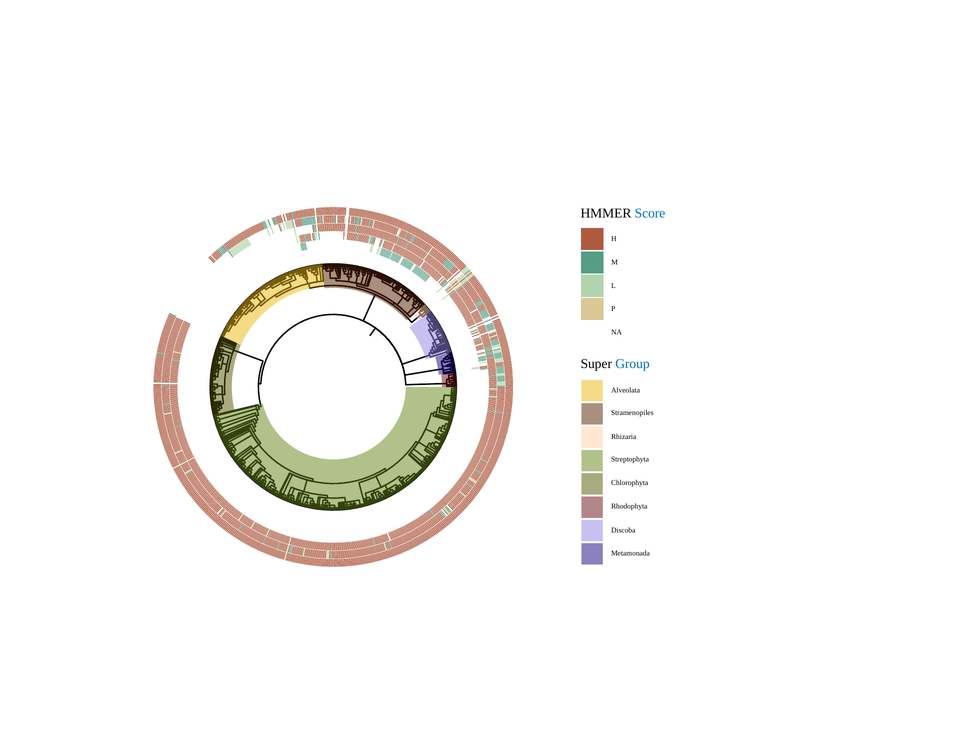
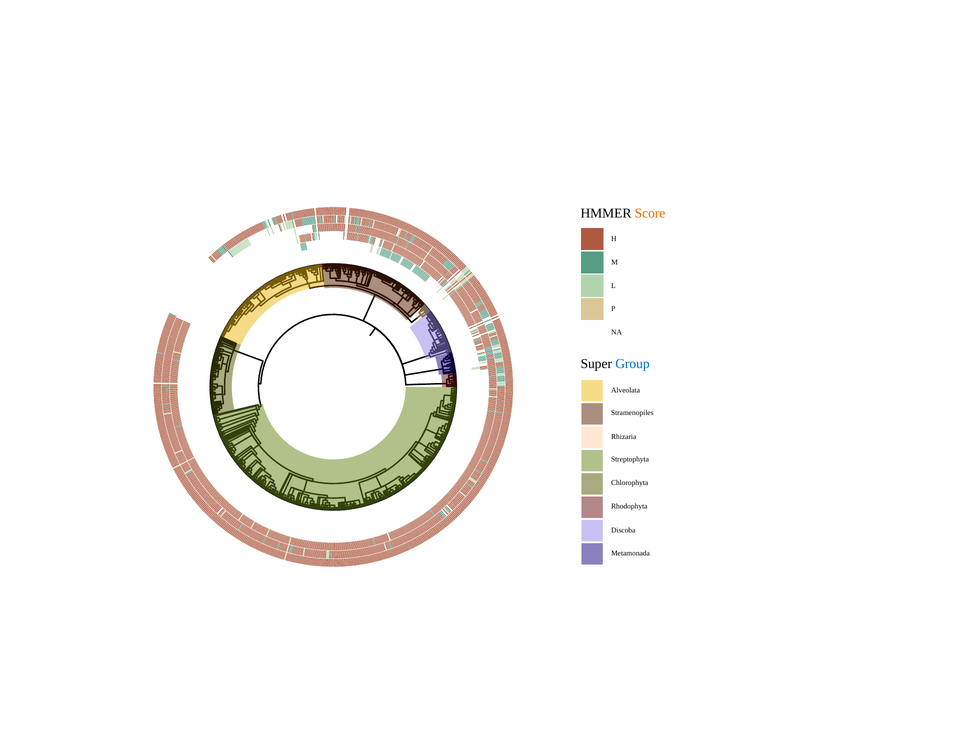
Score colour: blue -> orange
